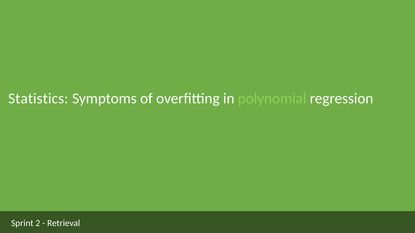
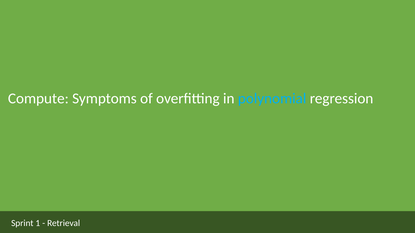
Statistics: Statistics -> Compute
polynomial colour: light green -> light blue
2: 2 -> 1
